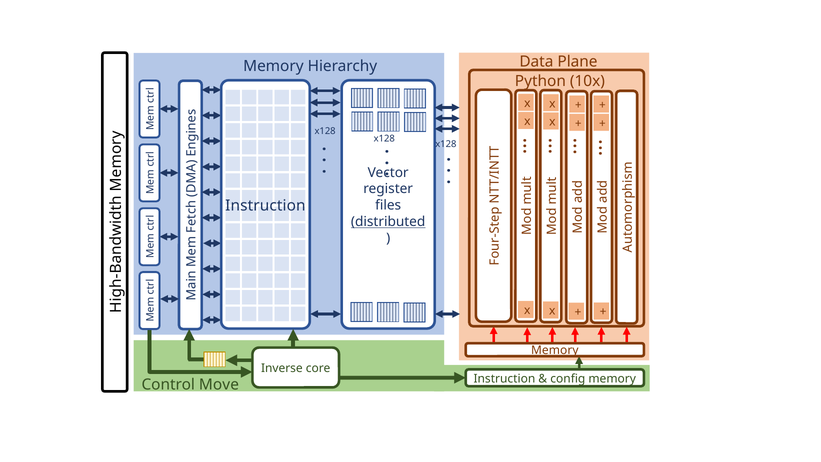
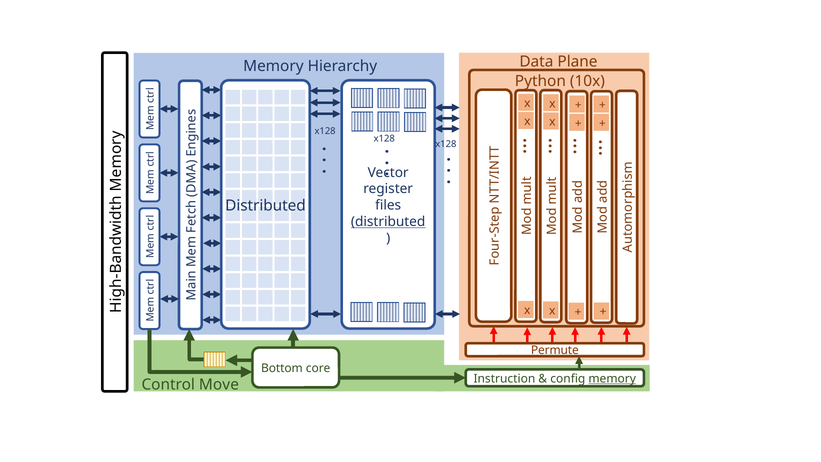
Instruction at (265, 205): Instruction -> Distributed
Memory at (555, 350): Memory -> Permute
Inverse: Inverse -> Bottom
memory at (612, 378) underline: none -> present
